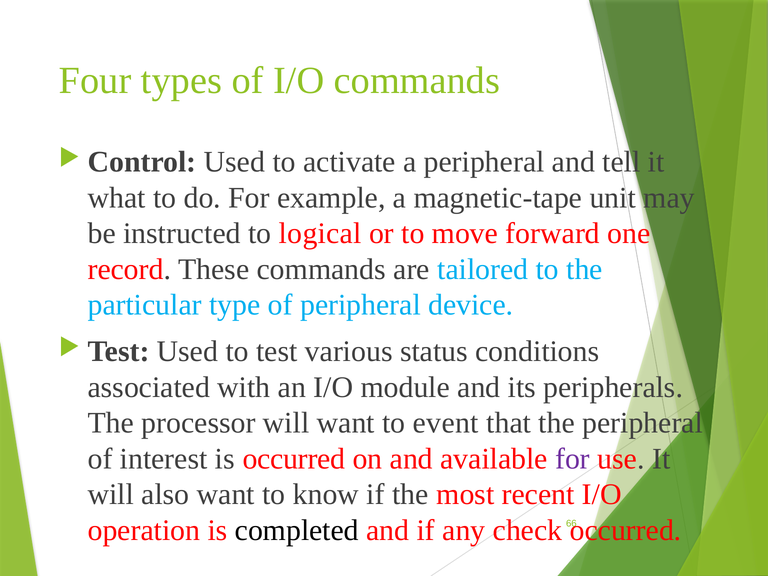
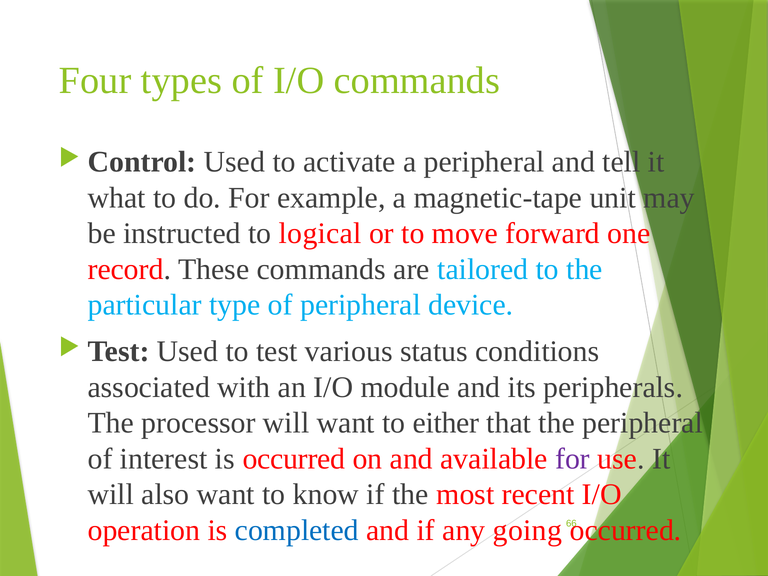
event: event -> either
completed colour: black -> blue
check: check -> going
